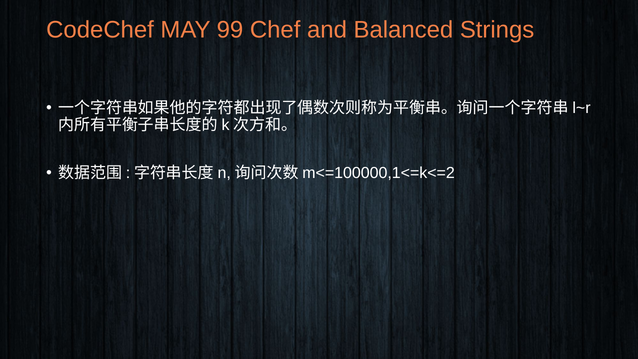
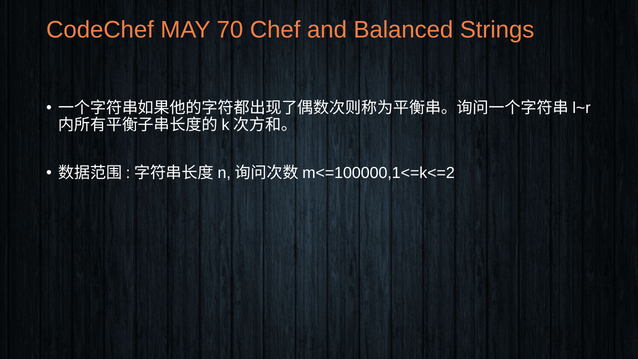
99: 99 -> 70
